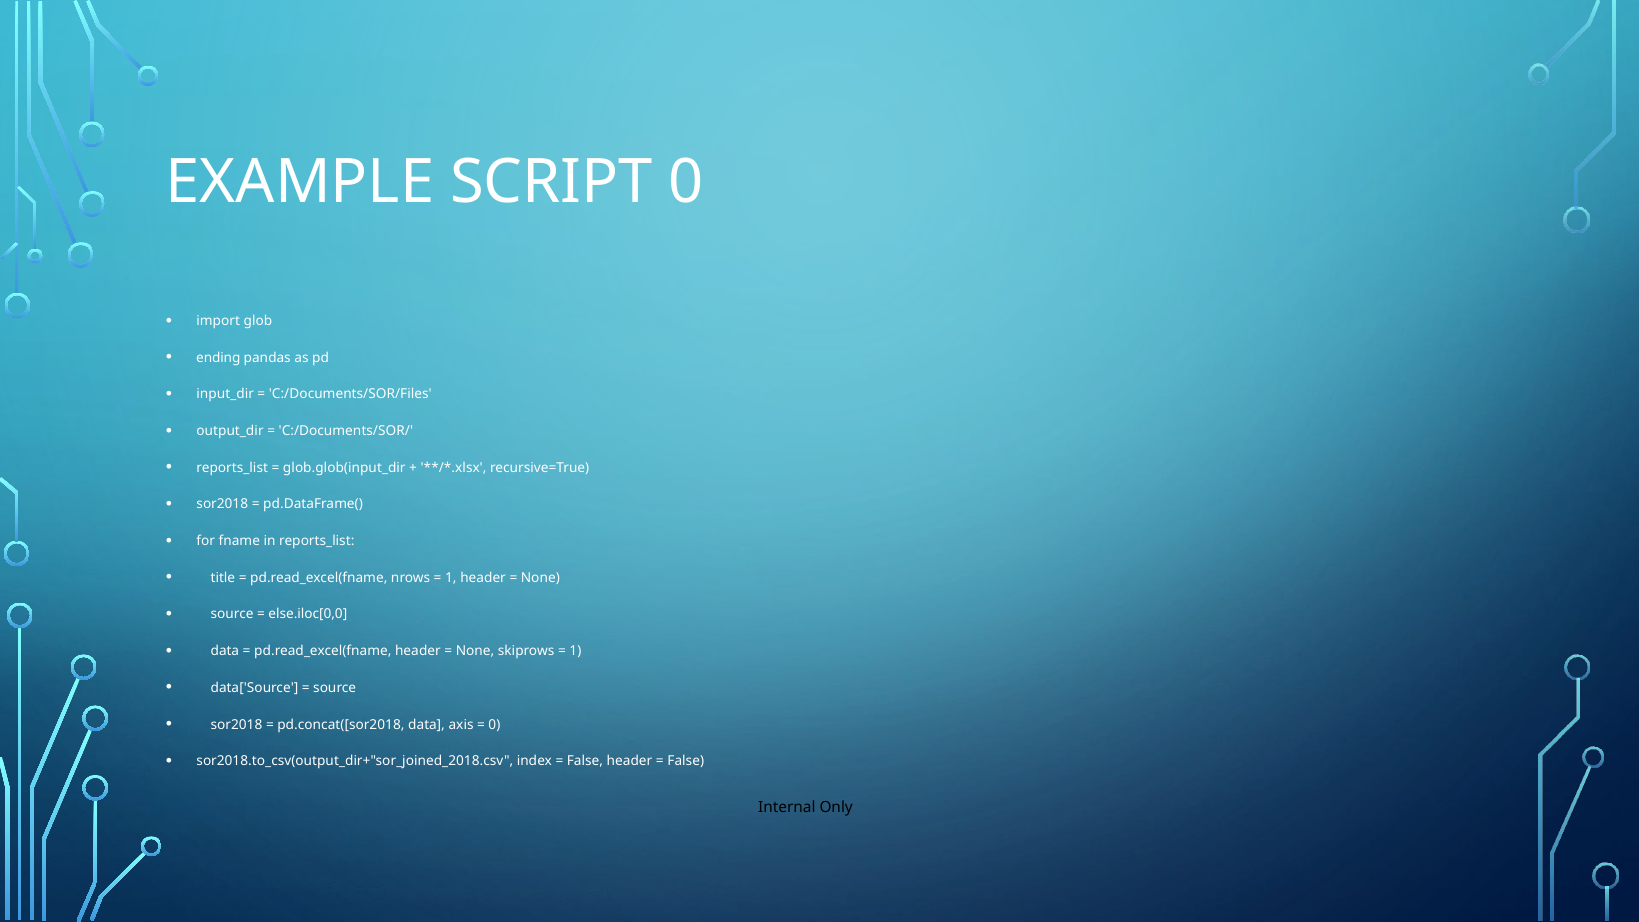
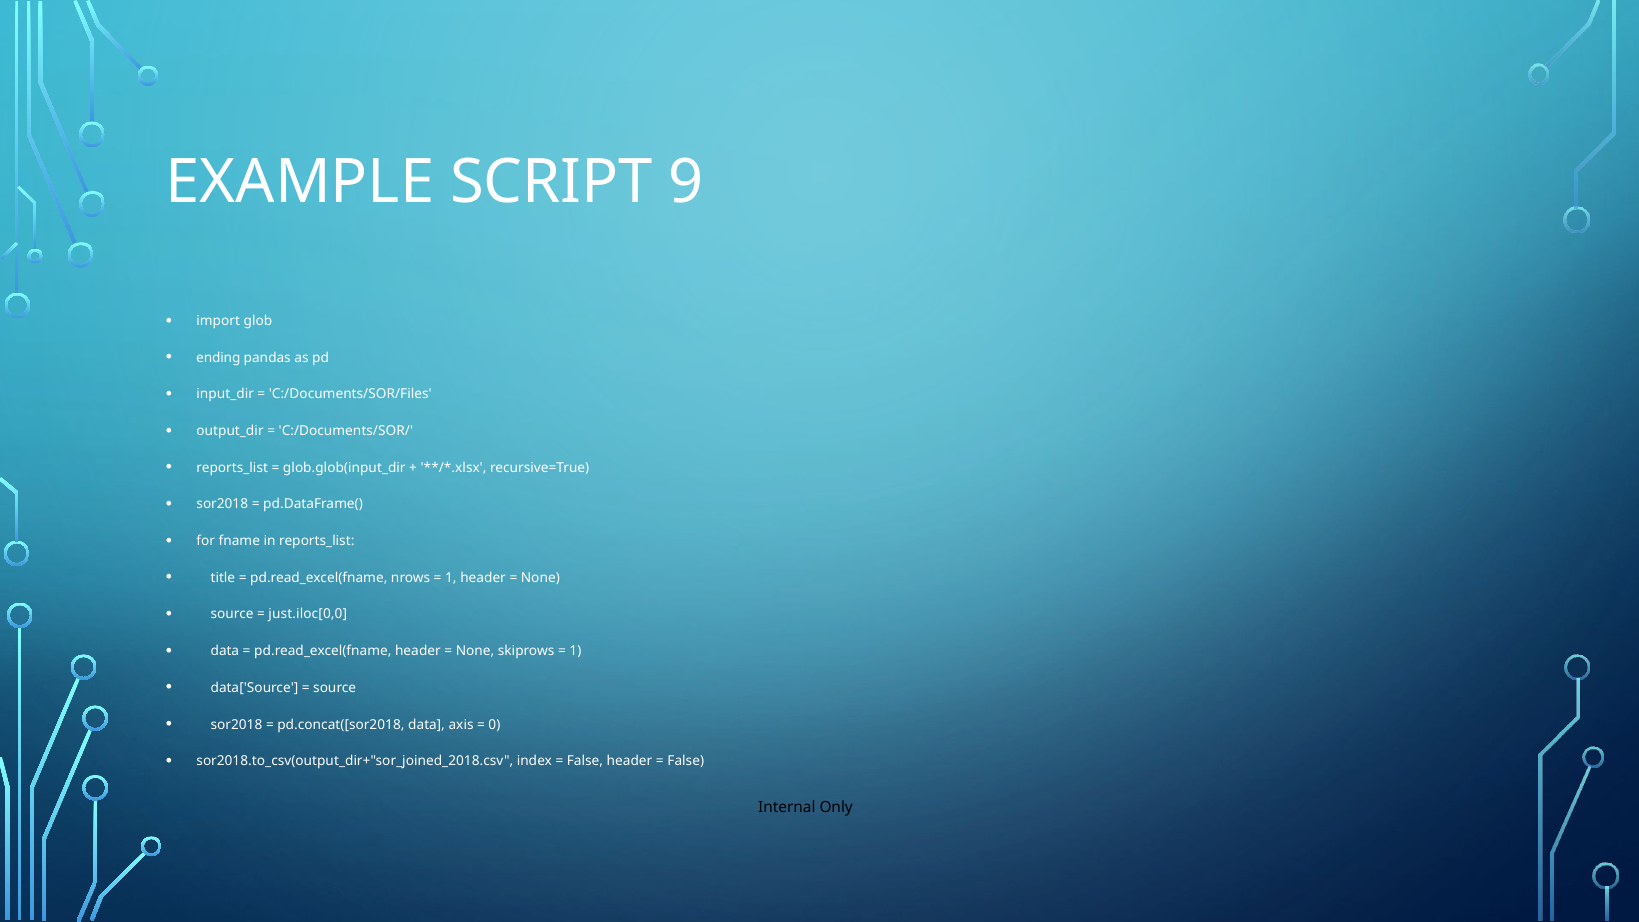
SCRIPT 0: 0 -> 9
else.iloc[0,0: else.iloc[0,0 -> just.iloc[0,0
